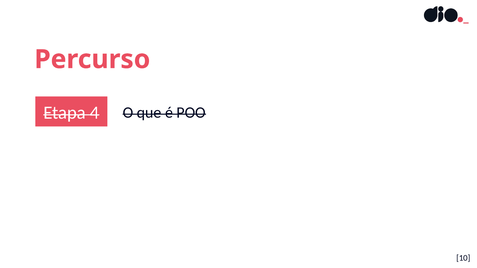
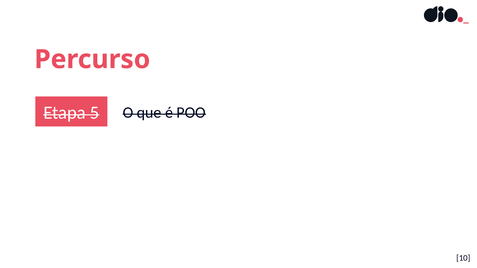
4: 4 -> 5
